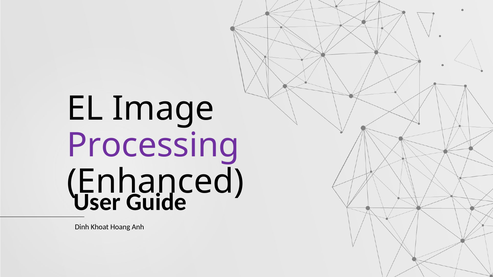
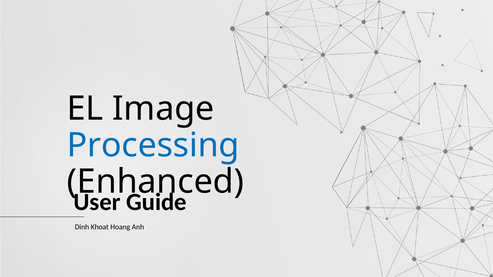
Processing colour: purple -> blue
